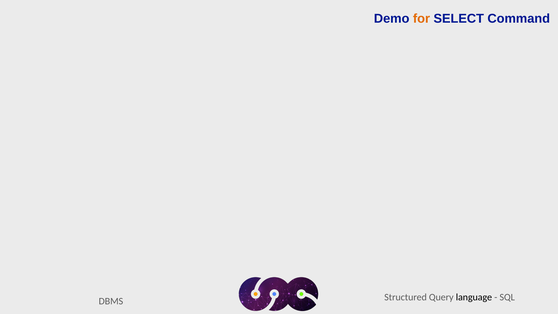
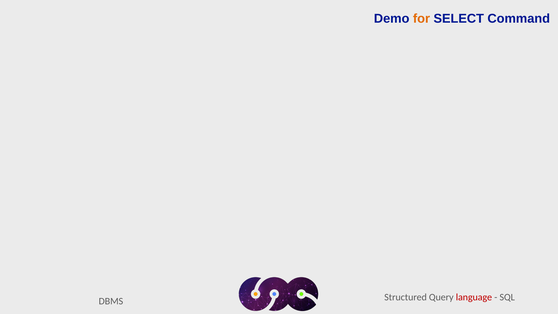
language colour: black -> red
